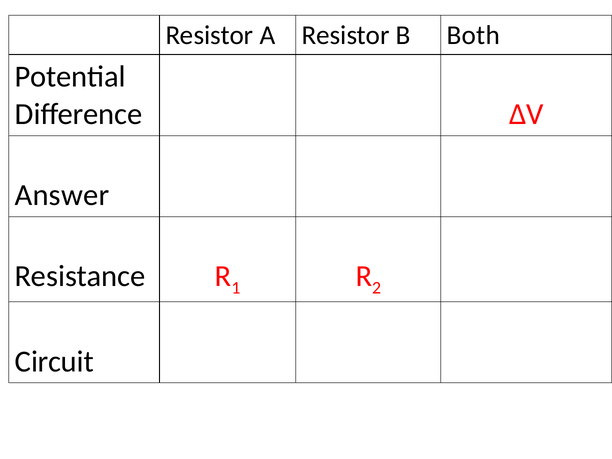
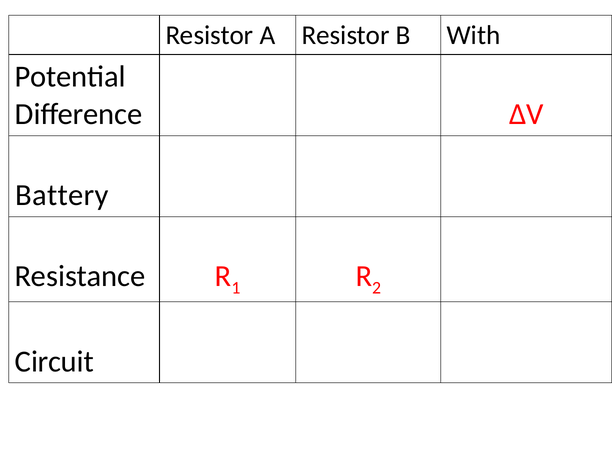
Both: Both -> With
Answer: Answer -> Battery
